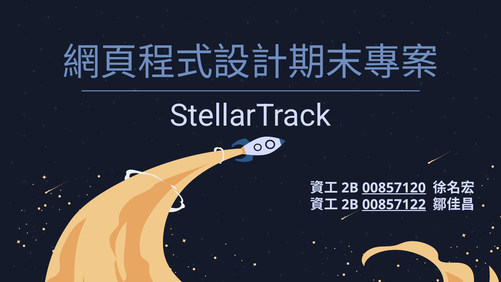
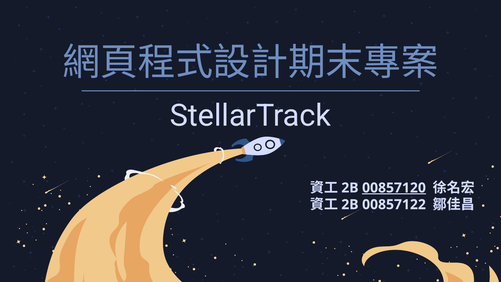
00857122 underline: present -> none
